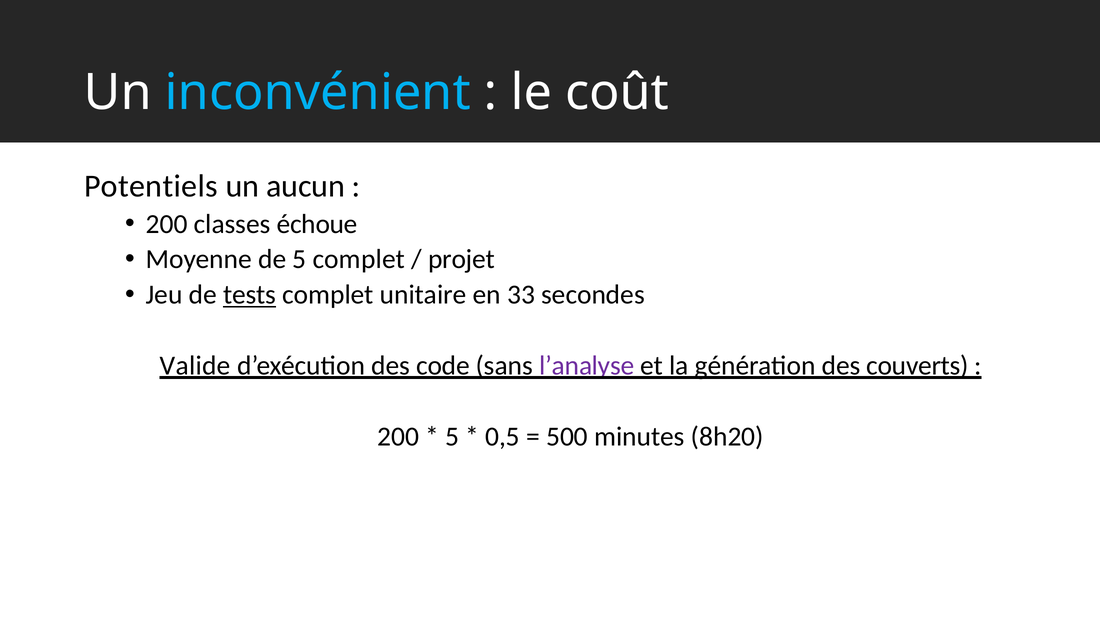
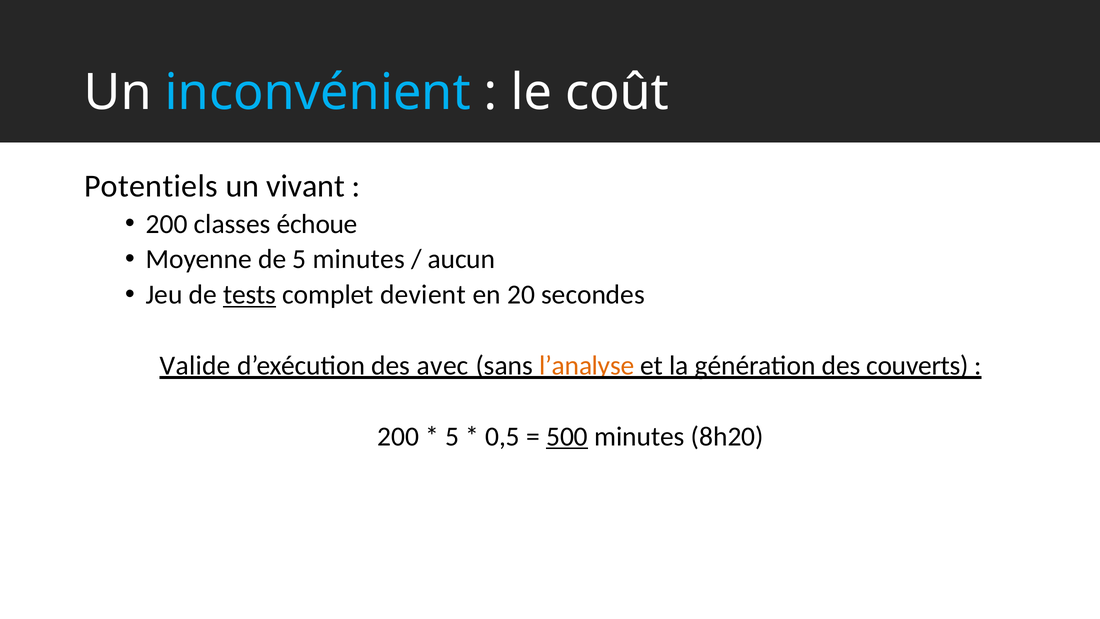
aucun: aucun -> vivant
5 complet: complet -> minutes
projet: projet -> aucun
unitaire: unitaire -> devient
33: 33 -> 20
code: code -> avec
l’analyse colour: purple -> orange
500 underline: none -> present
